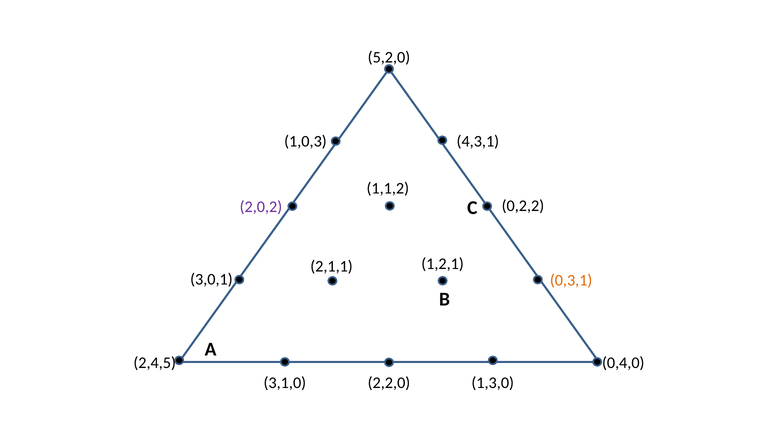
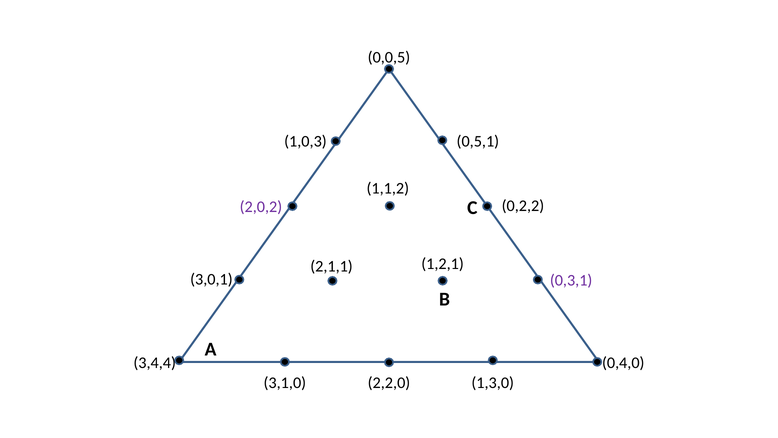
5,2,0: 5,2,0 -> 0,0,5
4,3,1: 4,3,1 -> 0,5,1
0,3,1 colour: orange -> purple
2,4,5: 2,4,5 -> 3,4,4
